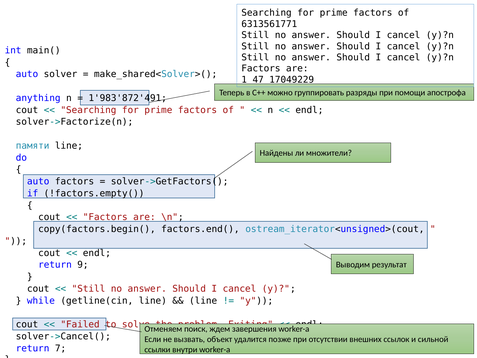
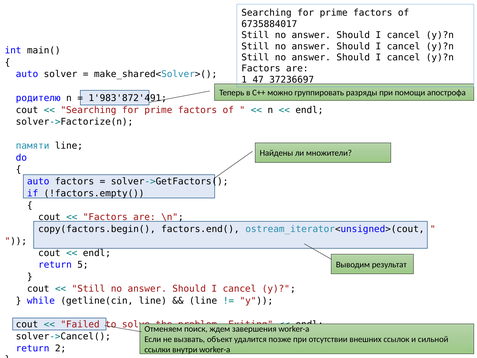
6313561771: 6313561771 -> 6735884017
17049229: 17049229 -> 37236697
anything: anything -> родителю
9: 9 -> 5
7: 7 -> 2
